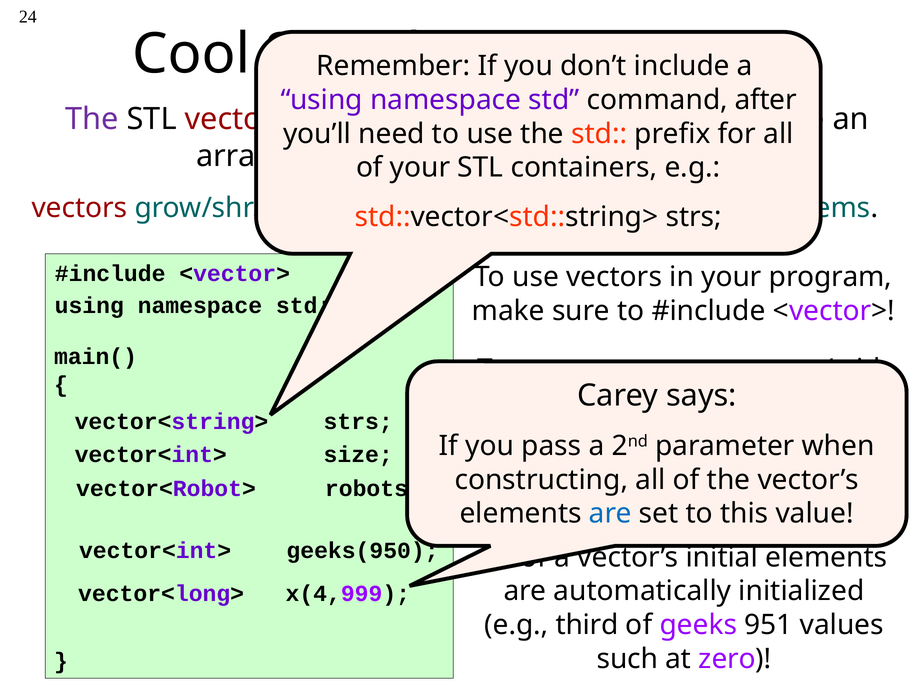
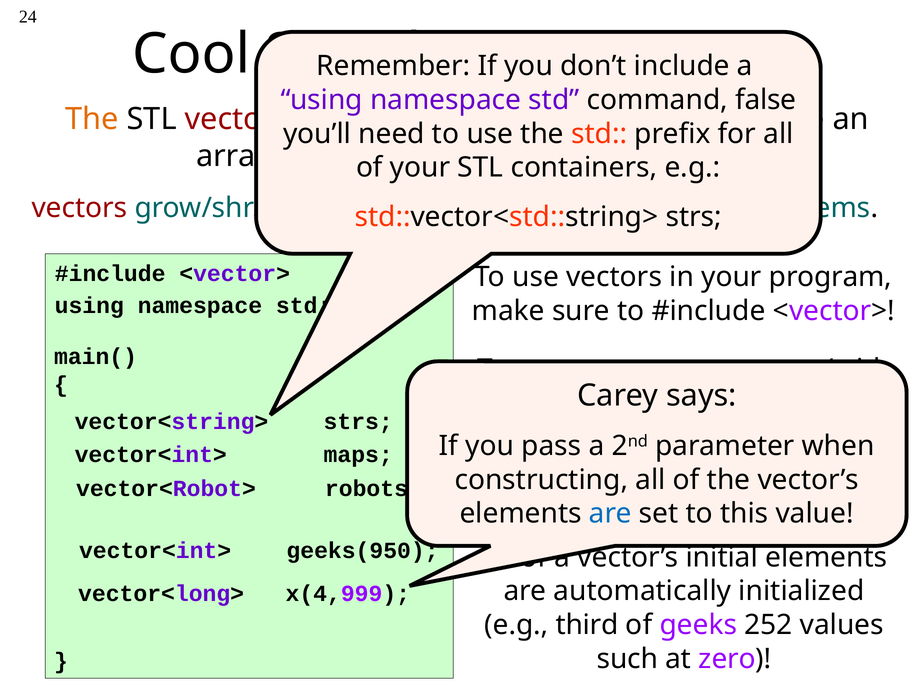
after: after -> false
The at (92, 119) colour: purple -> orange
vector<int> size: size -> maps
951: 951 -> 252
